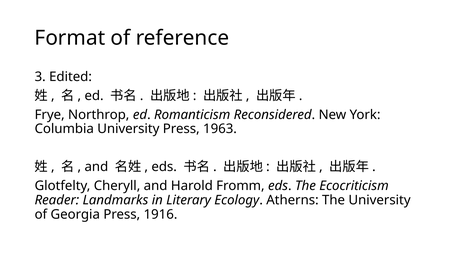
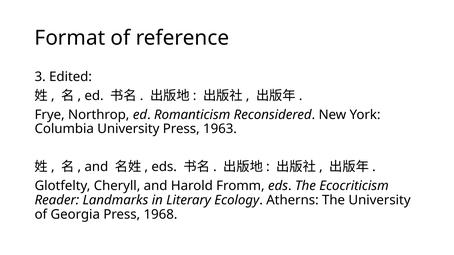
1916: 1916 -> 1968
